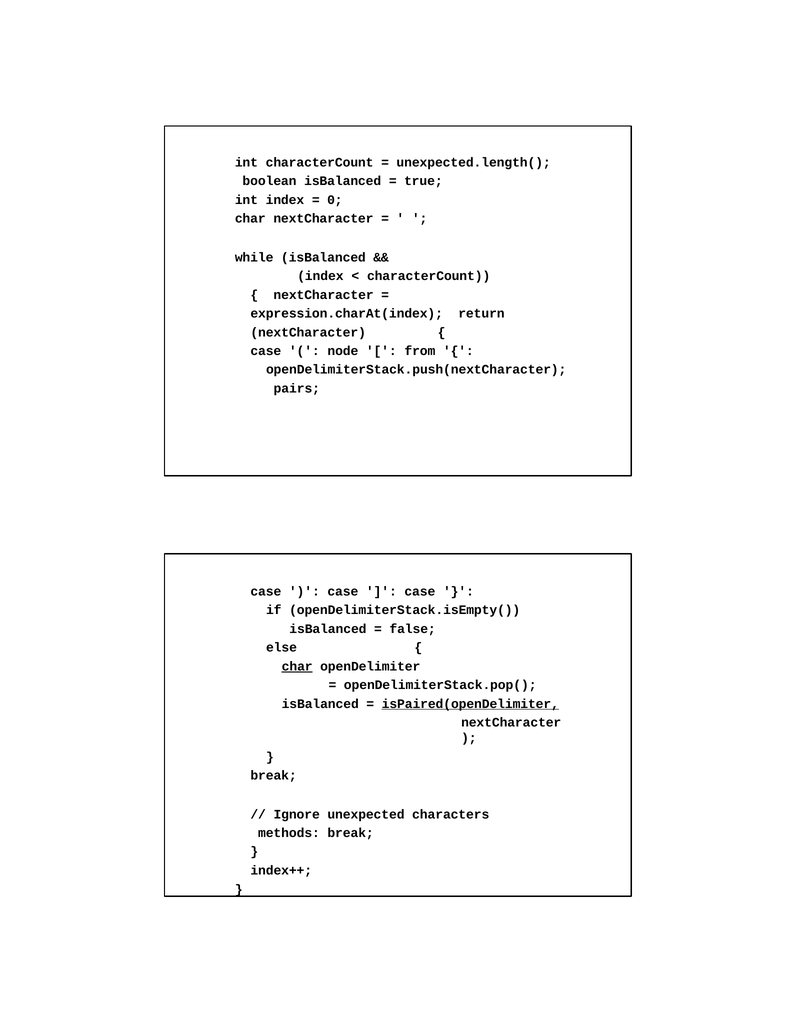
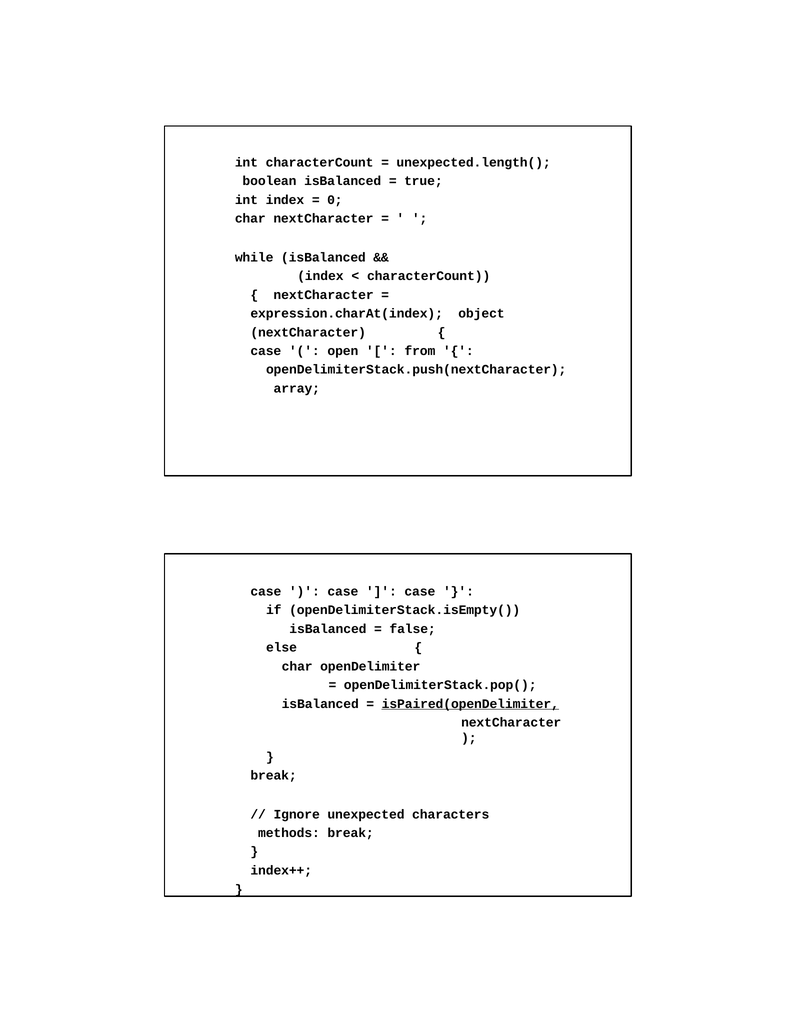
return: return -> object
node: node -> open
pairs: pairs -> array
char at (297, 666) underline: present -> none
